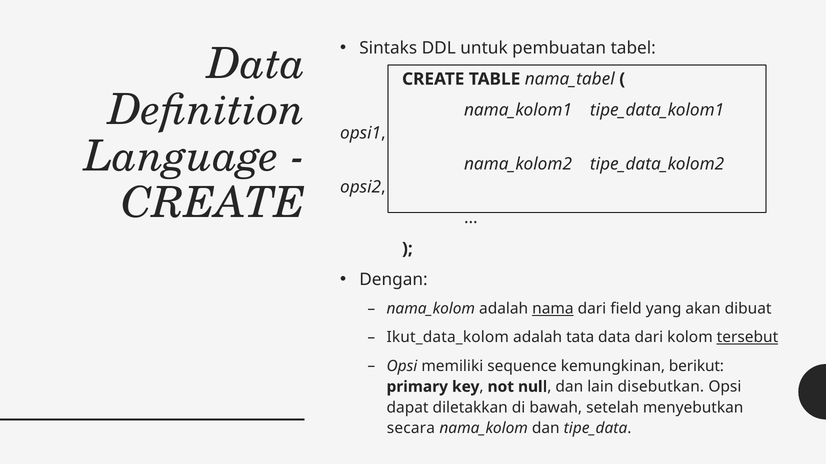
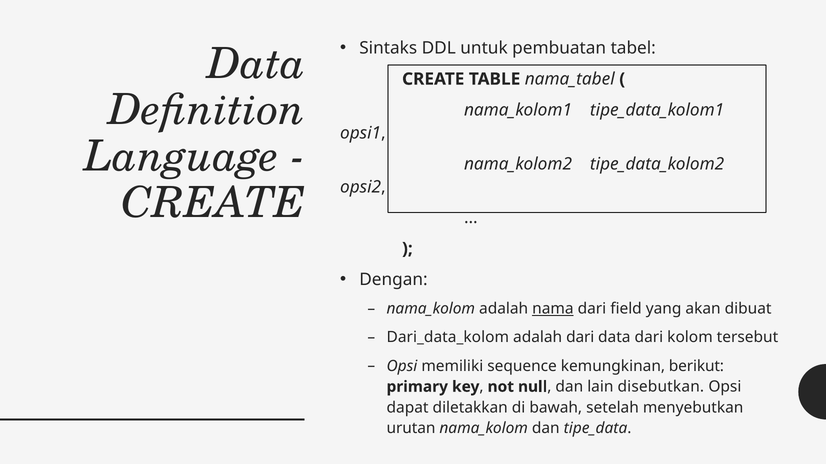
Ikut_data_kolom: Ikut_data_kolom -> Dari_data_kolom
adalah tata: tata -> dari
tersebut underline: present -> none
secara: secara -> urutan
